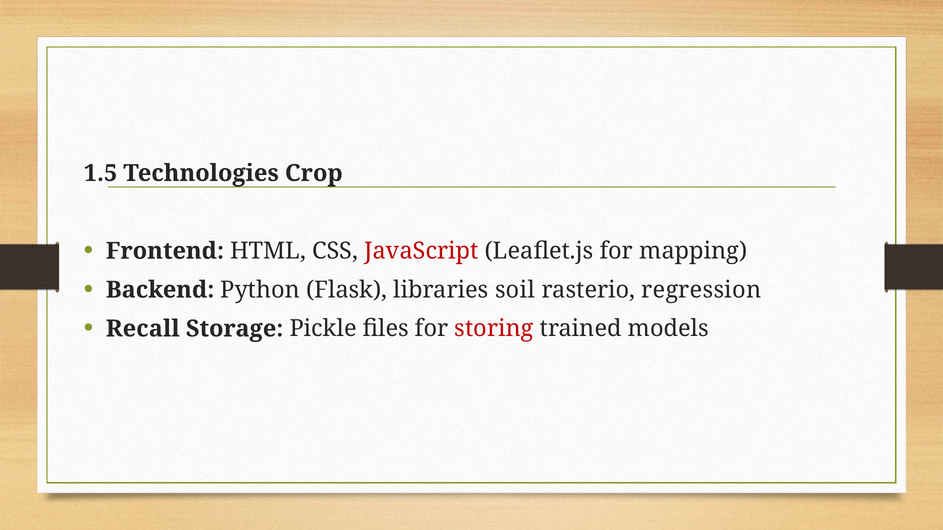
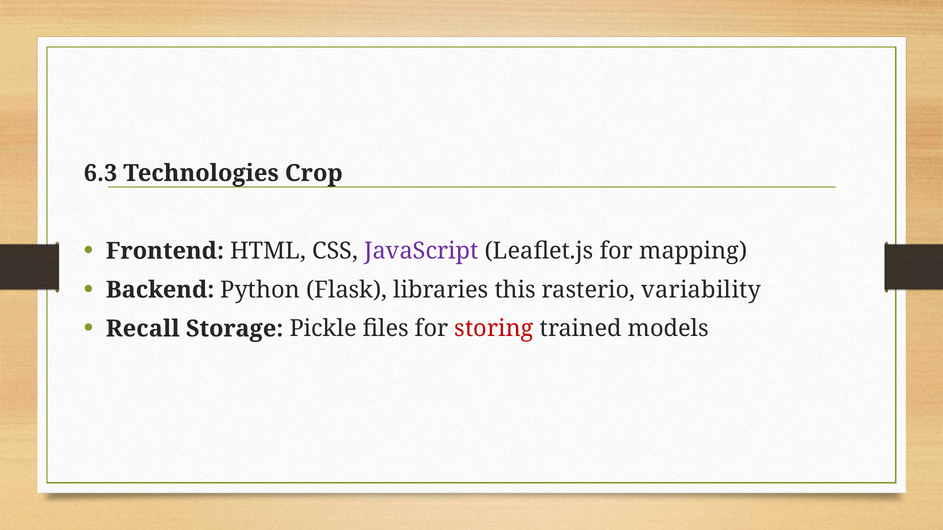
1.5: 1.5 -> 6.3
JavaScript colour: red -> purple
soil: soil -> this
regression: regression -> variability
